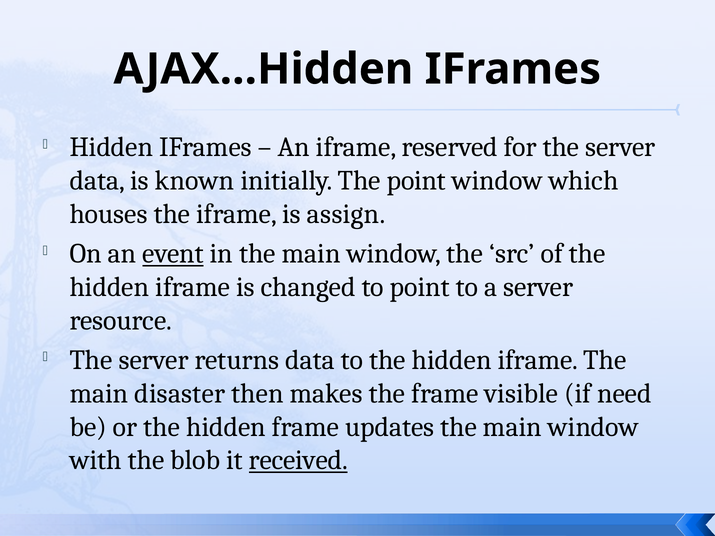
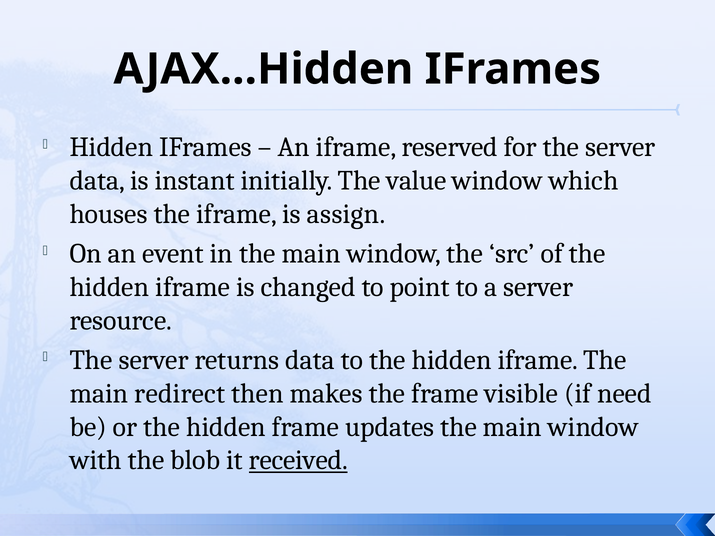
known: known -> instant
The point: point -> value
event underline: present -> none
disaster: disaster -> redirect
